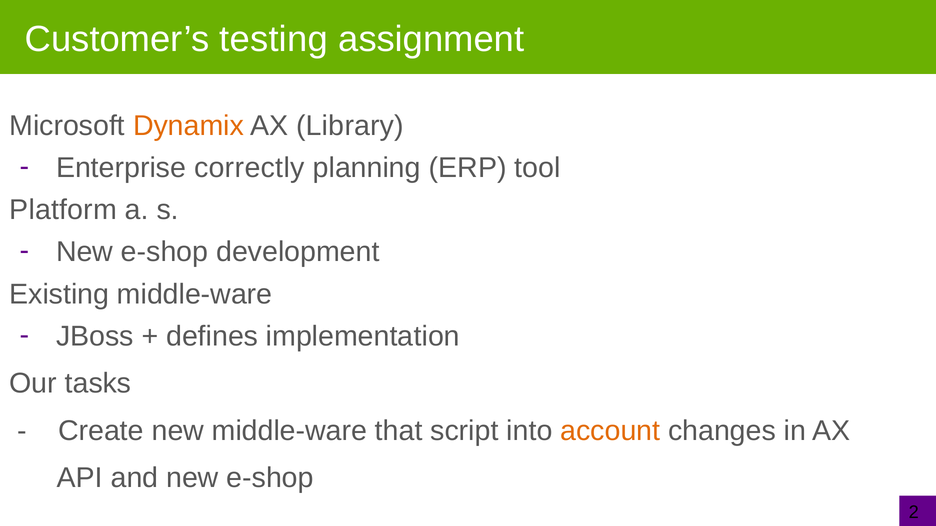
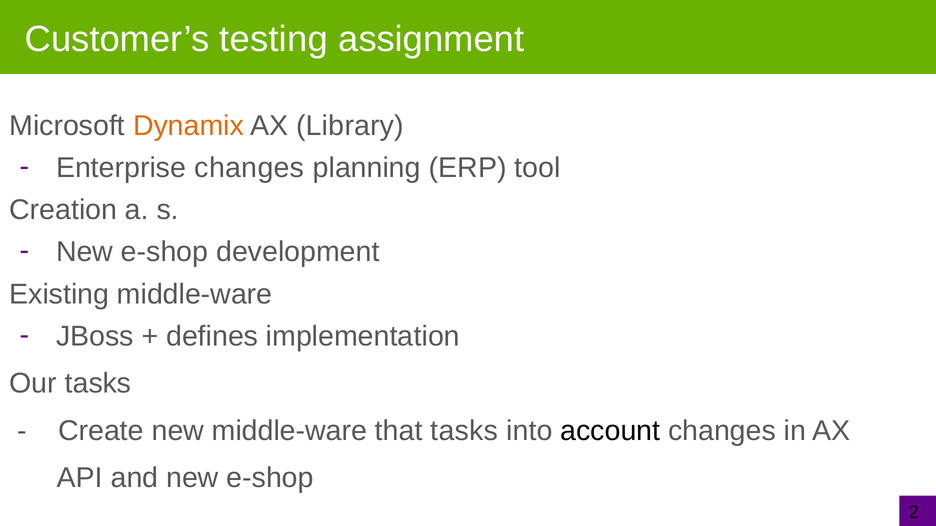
Enterprise correctly: correctly -> changes
Platform: Platform -> Creation
that script: script -> tasks
account colour: orange -> black
